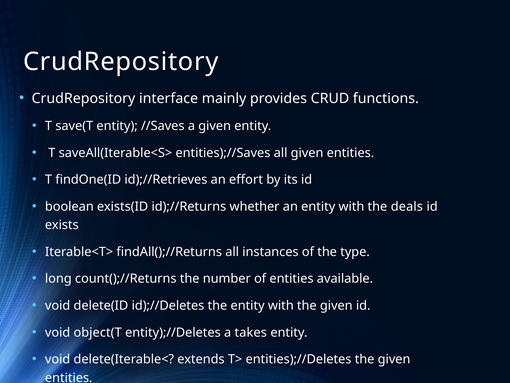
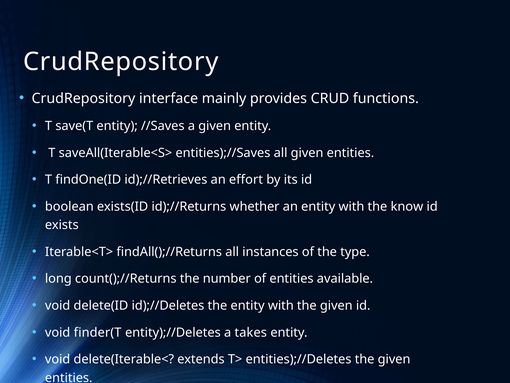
deals: deals -> know
object(T: object(T -> finder(T
